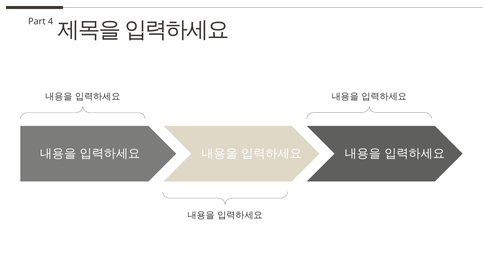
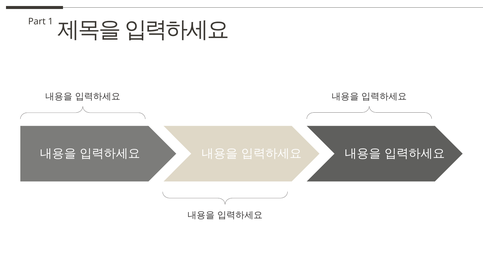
4: 4 -> 1
